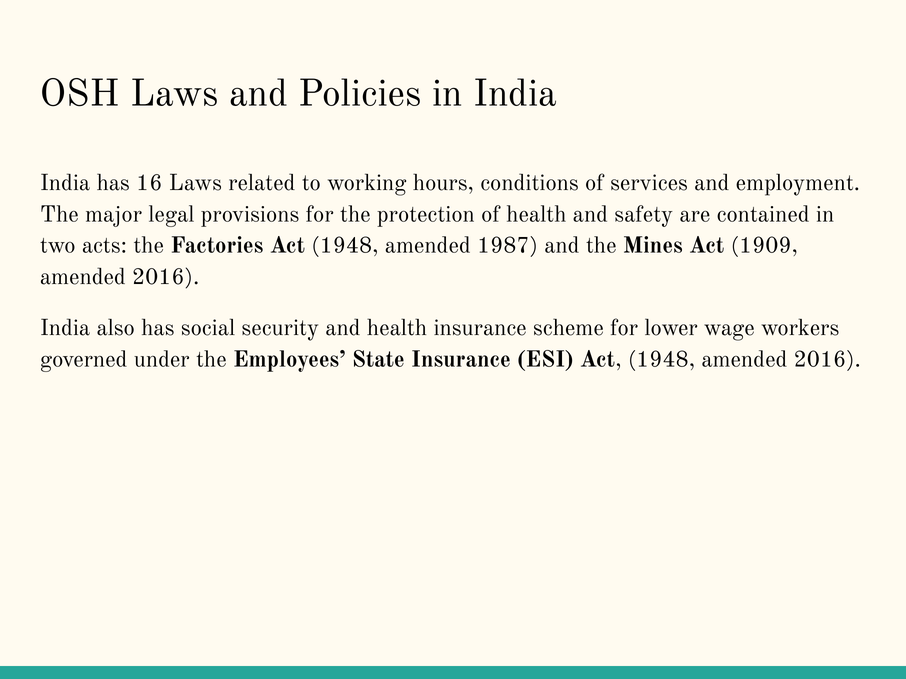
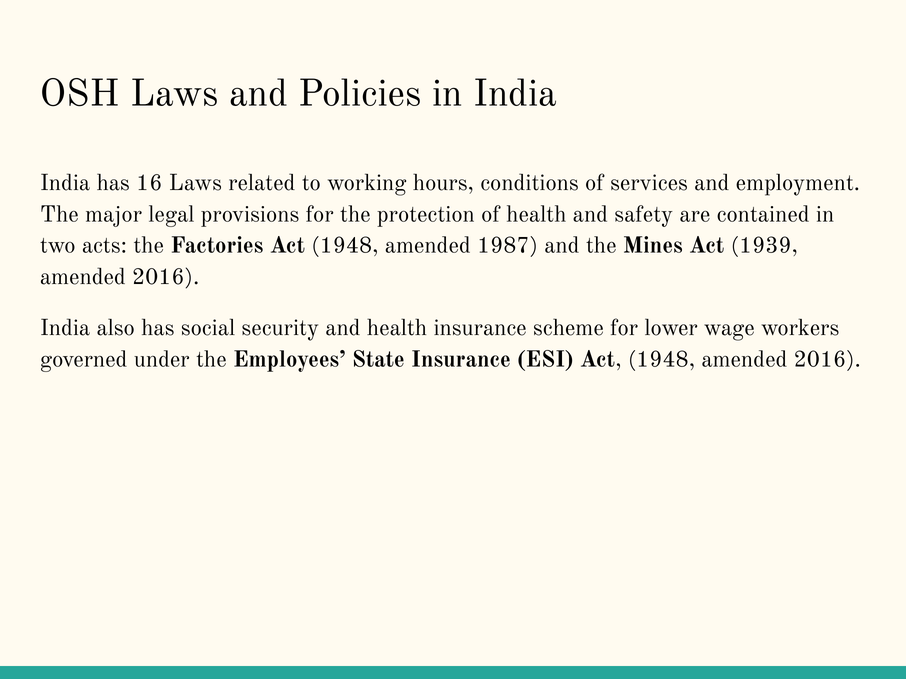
1909: 1909 -> 1939
